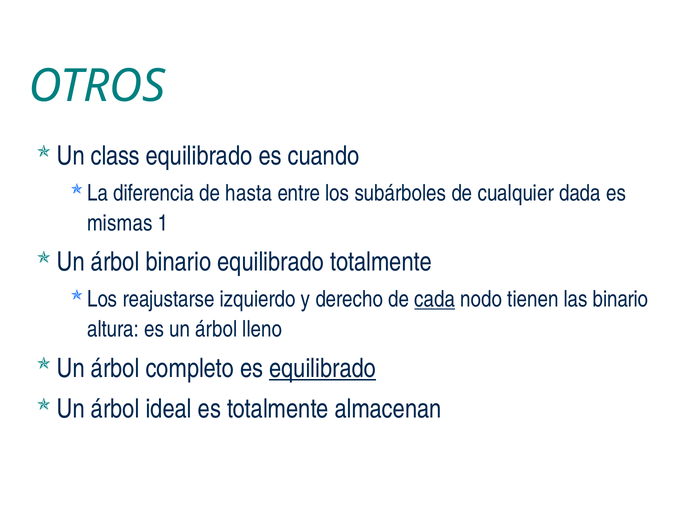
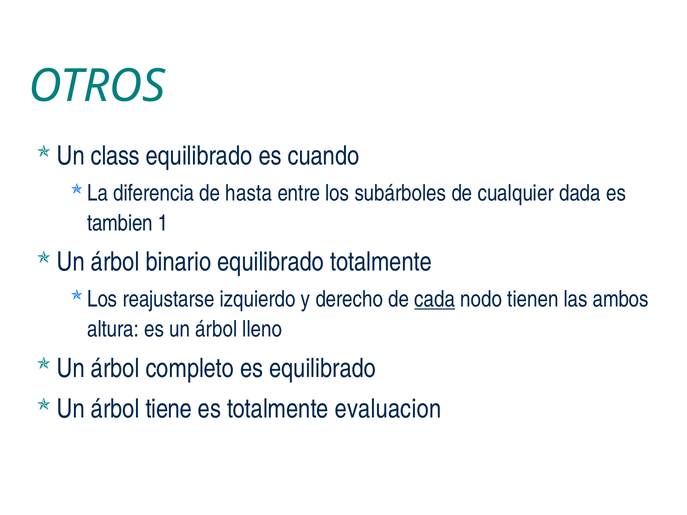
mismas: mismas -> tambien
las binario: binario -> ambos
equilibrado at (323, 368) underline: present -> none
ideal: ideal -> tiene
almacenan: almacenan -> evaluacion
